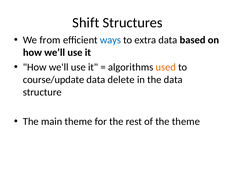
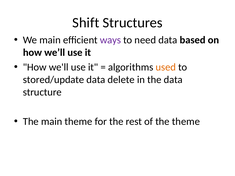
We from: from -> main
ways colour: blue -> purple
extra: extra -> need
course/update: course/update -> stored/update
